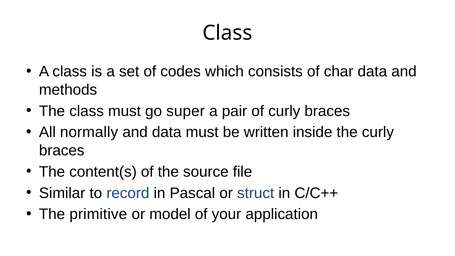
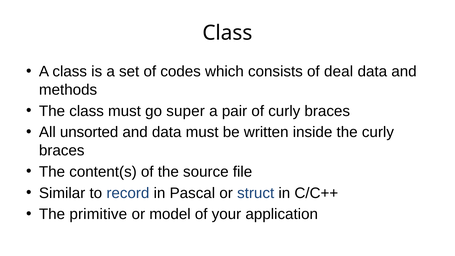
char: char -> deal
normally: normally -> unsorted
